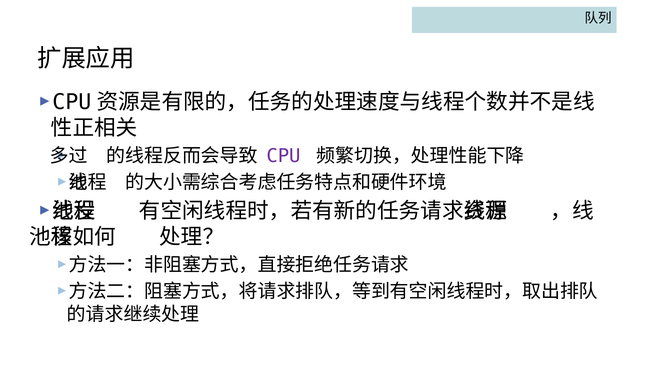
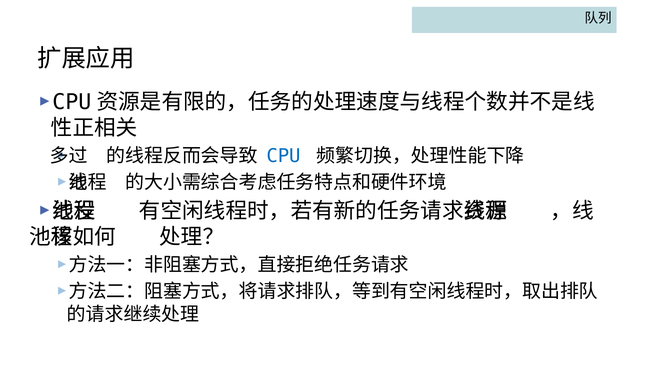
CPU colour: purple -> blue
